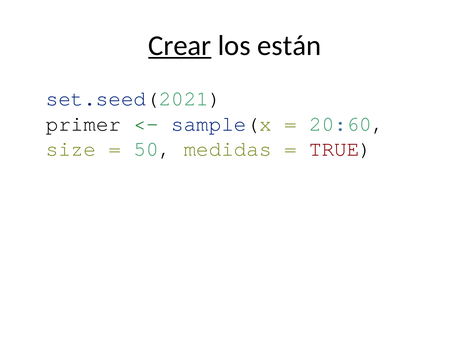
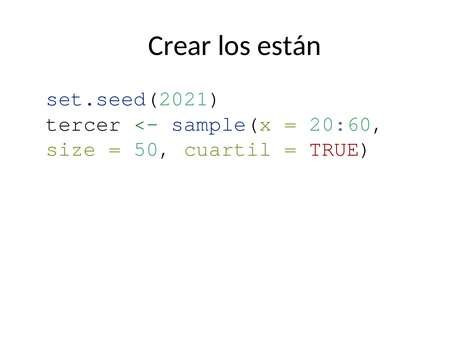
Crear underline: present -> none
primer: primer -> tercer
medidas: medidas -> cuartil
